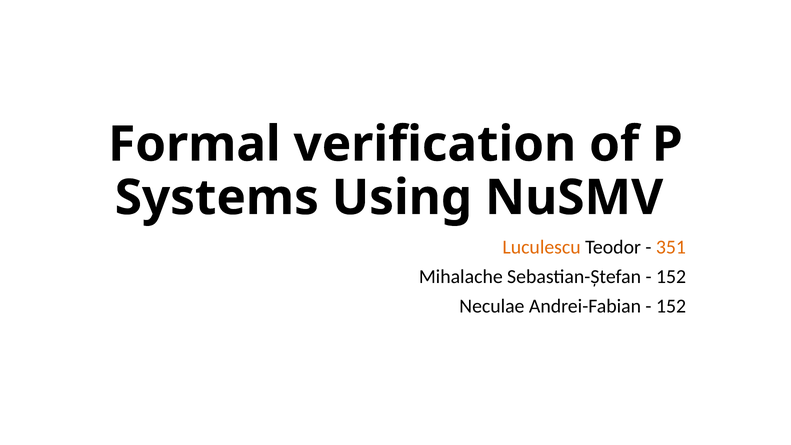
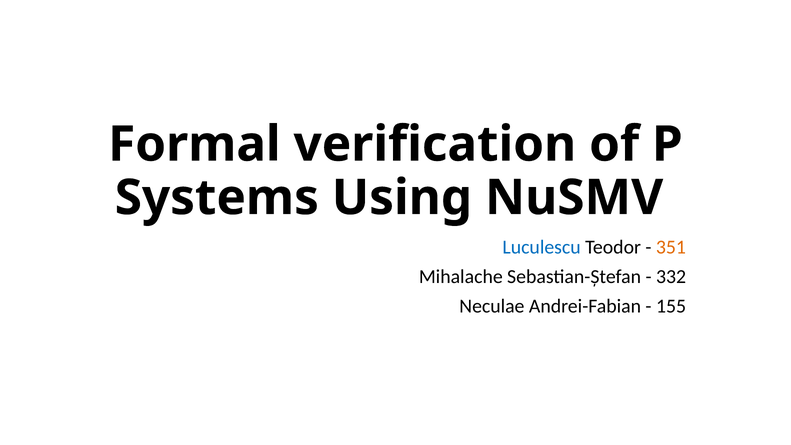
Luculescu colour: orange -> blue
152 at (671, 277): 152 -> 332
152 at (671, 306): 152 -> 155
